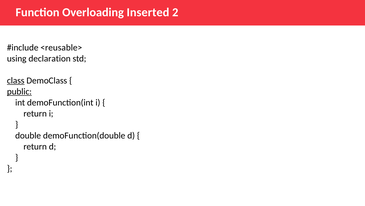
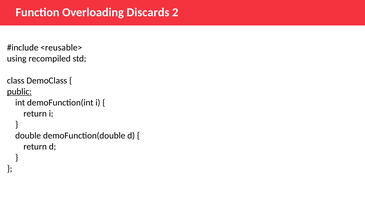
Inserted: Inserted -> Discards
declaration: declaration -> recompiled
class underline: present -> none
